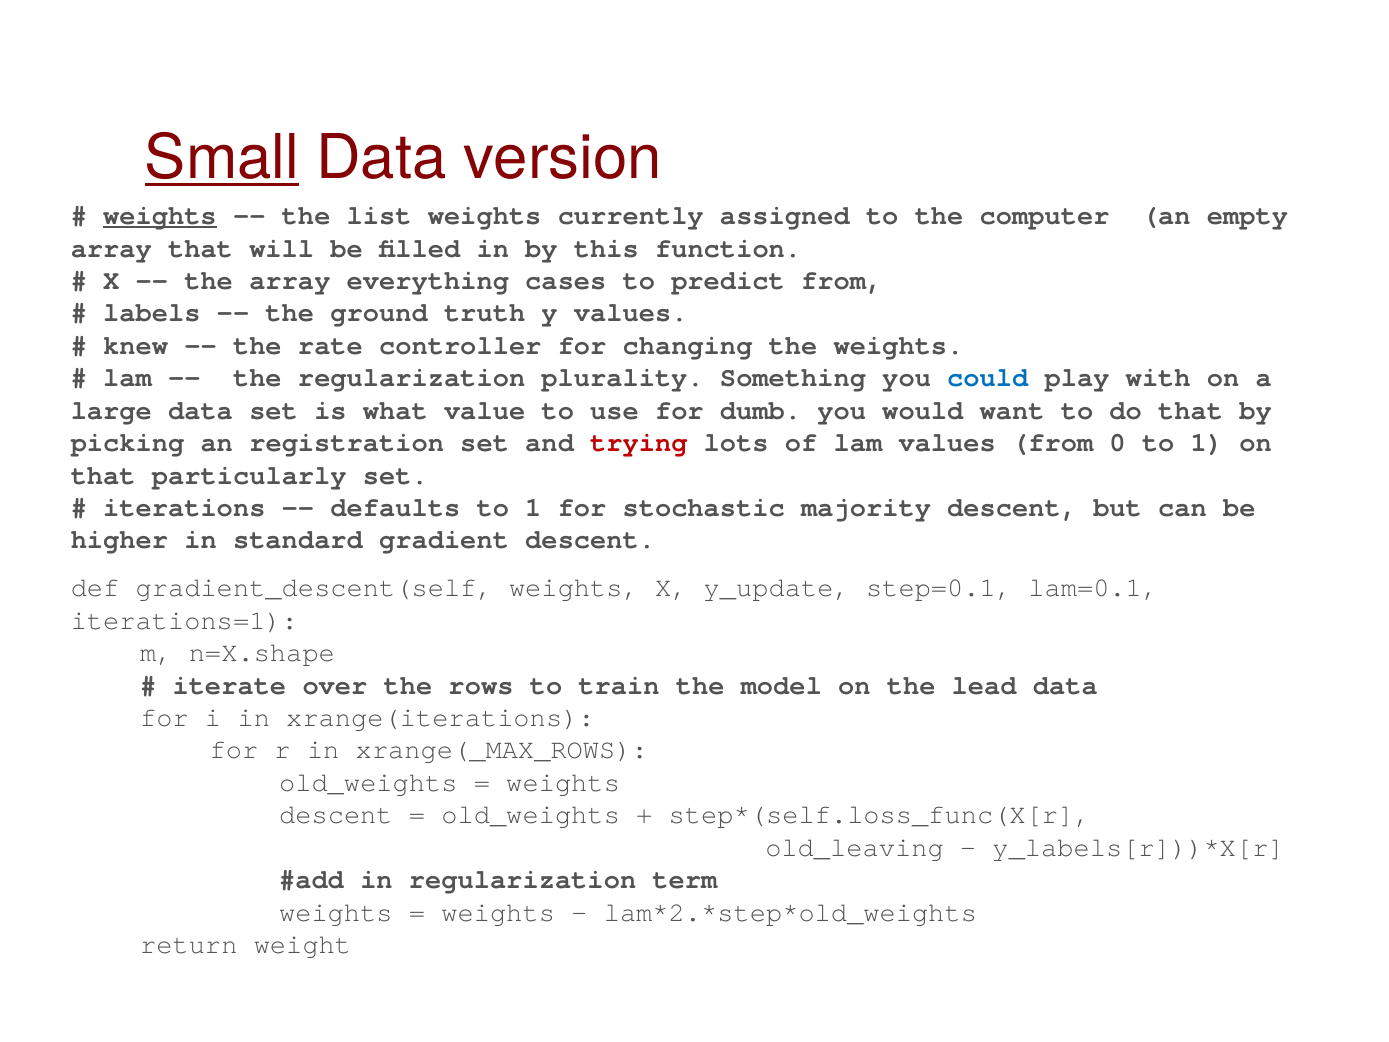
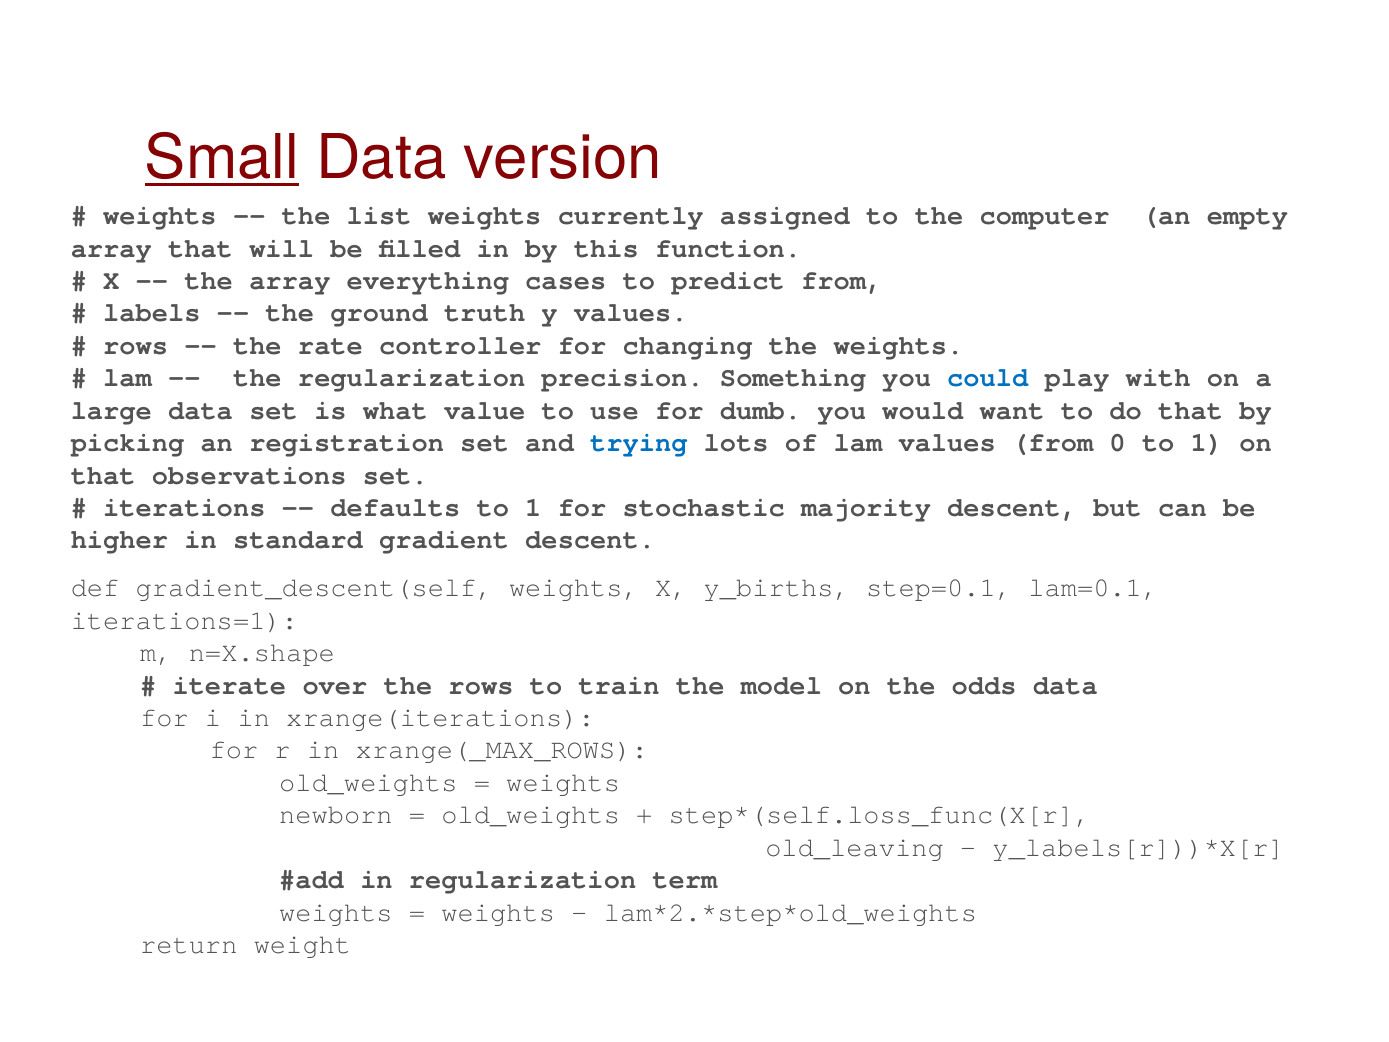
weights at (160, 216) underline: present -> none
knew at (136, 345): knew -> rows
plurality: plurality -> precision
trying colour: red -> blue
particularly: particularly -> observations
y_update: y_update -> y_births
lead: lead -> odds
descent at (336, 815): descent -> newborn
